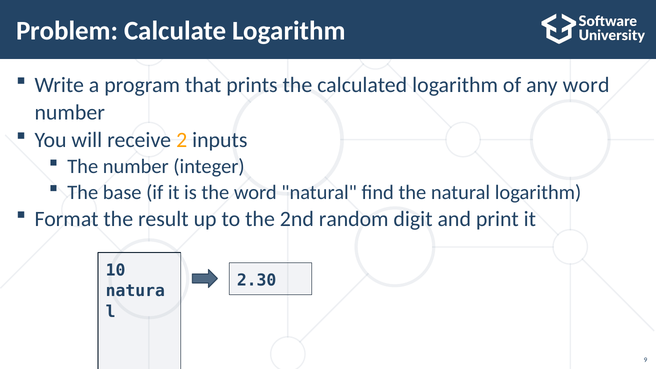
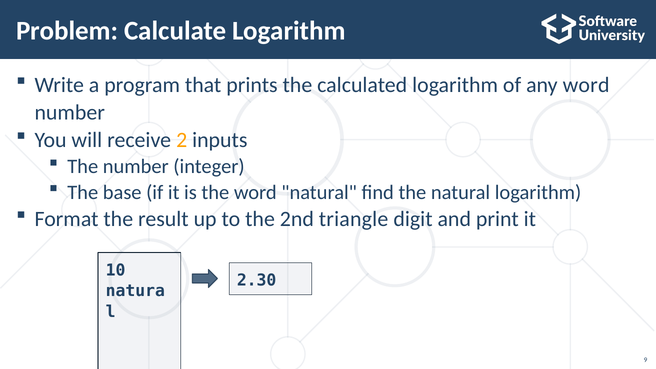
random: random -> triangle
